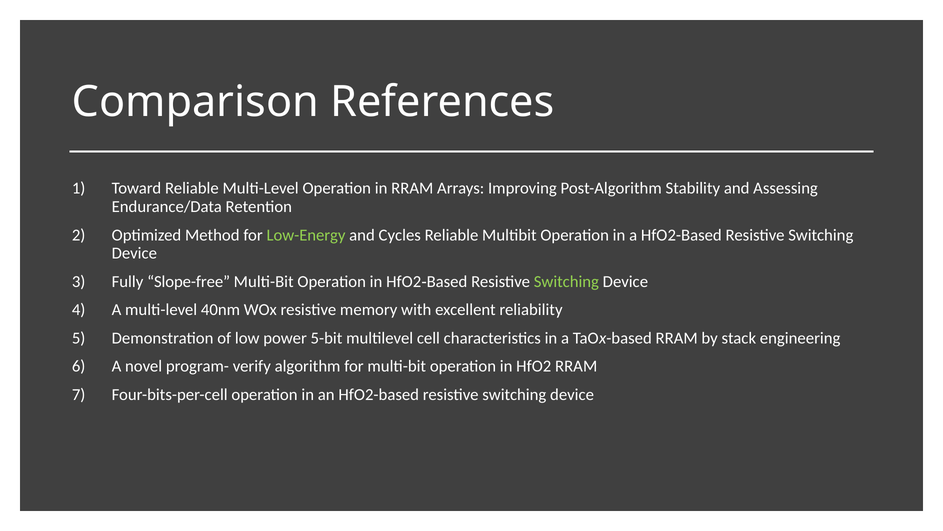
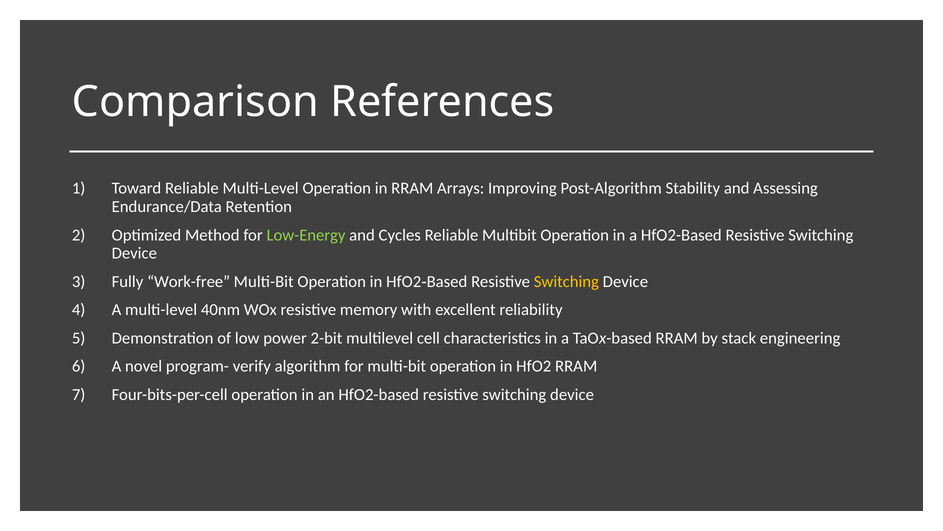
Slope-free: Slope-free -> Work-free
Switching at (566, 281) colour: light green -> yellow
5-bit: 5-bit -> 2-bit
